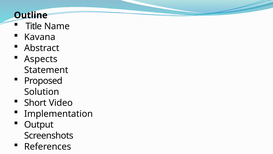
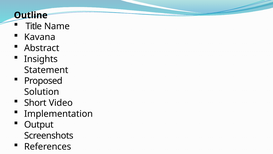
Aspects: Aspects -> Insights
